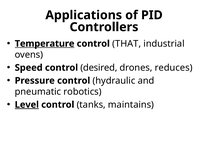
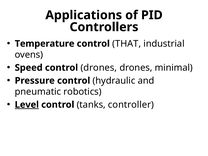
Temperature underline: present -> none
control desired: desired -> drones
reduces: reduces -> minimal
maintains: maintains -> controller
